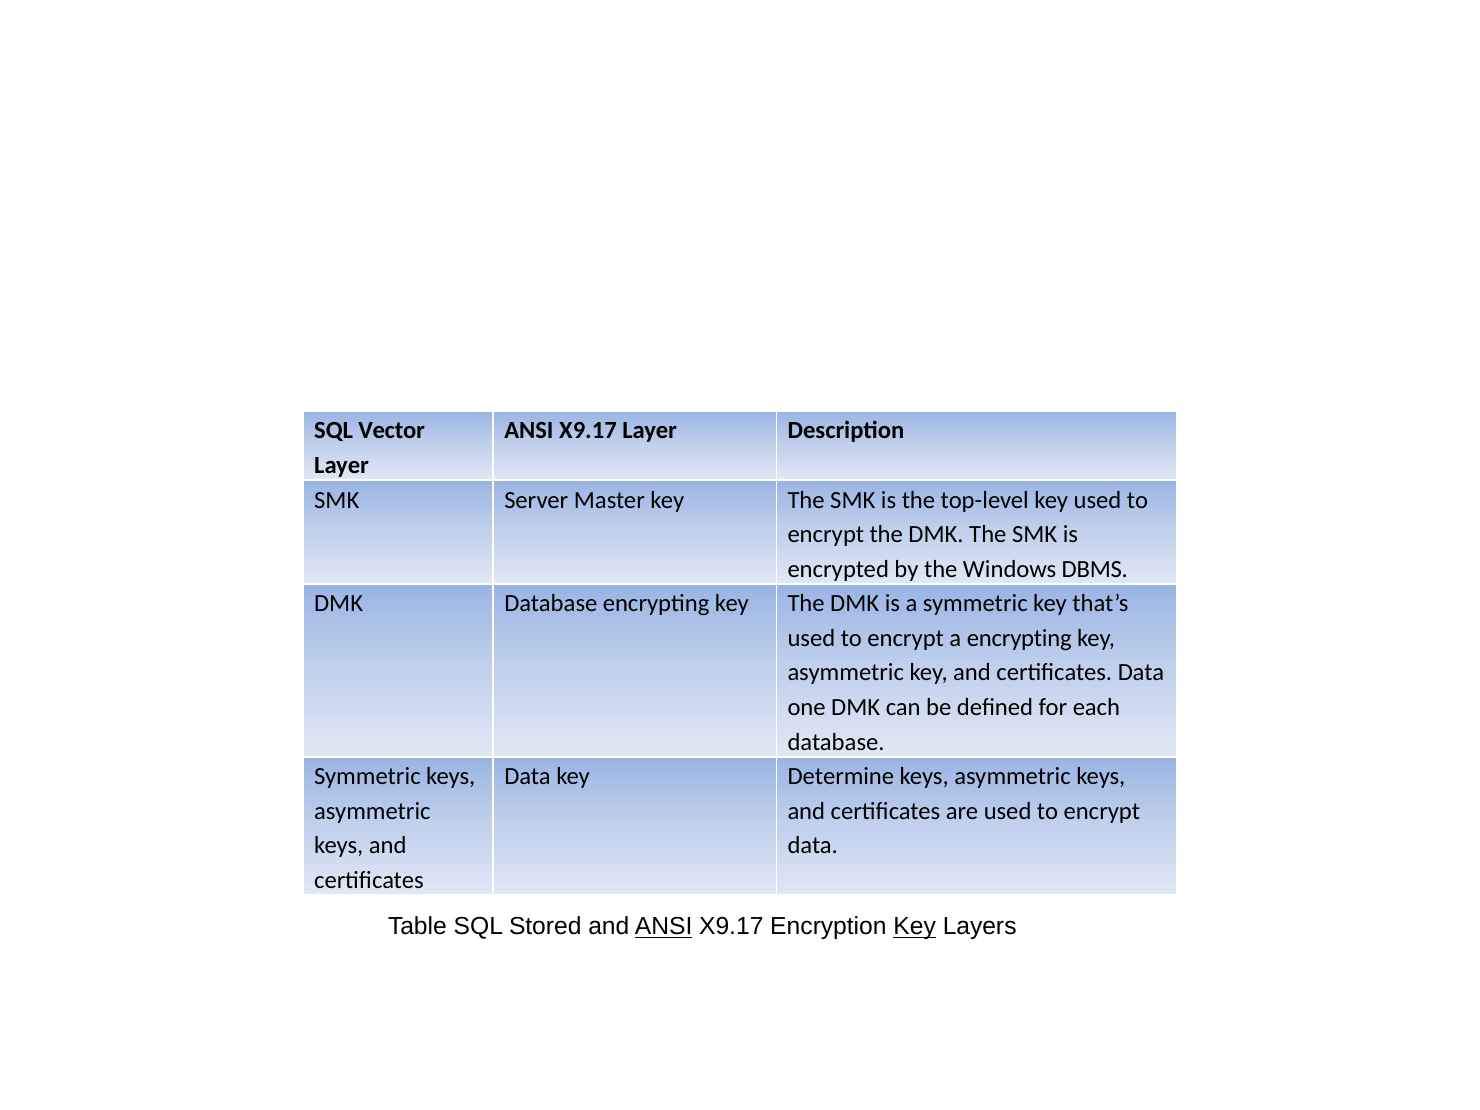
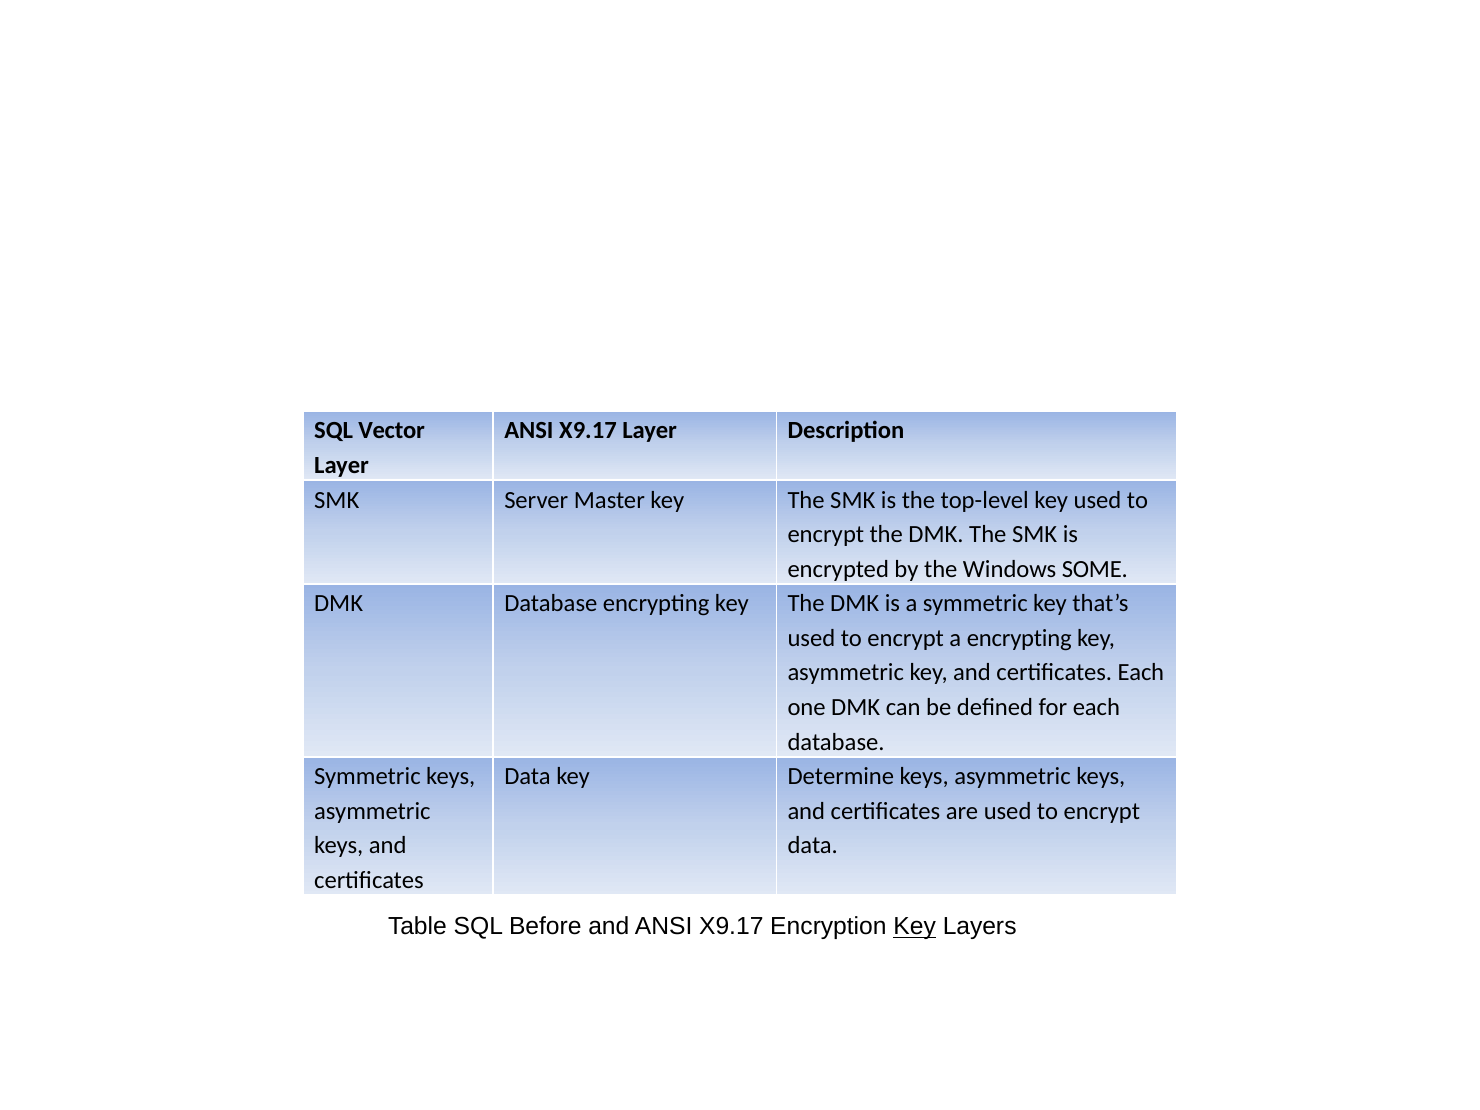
DBMS: DBMS -> SOME
key and certificates Data: Data -> Each
Stored: Stored -> Before
ANSI at (664, 927) underline: present -> none
